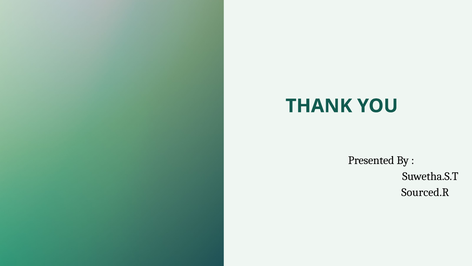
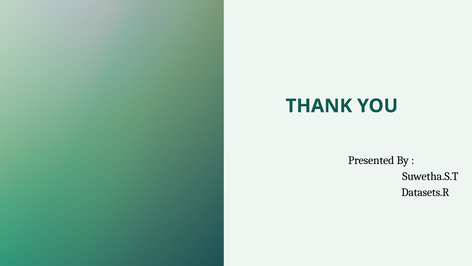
Sourced.R: Sourced.R -> Datasets.R
